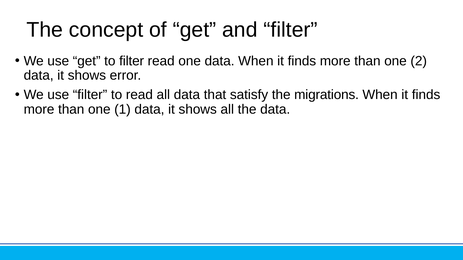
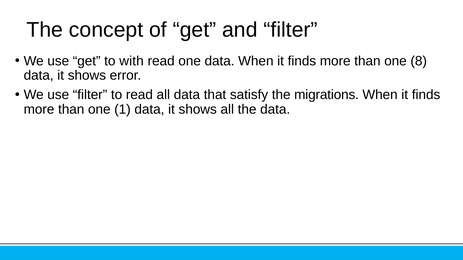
to filter: filter -> with
2: 2 -> 8
